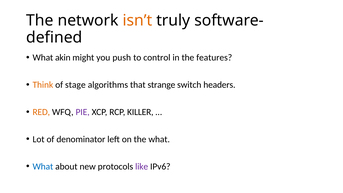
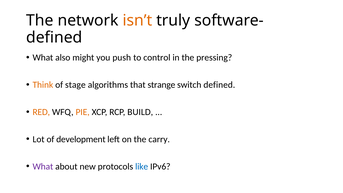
akin: akin -> also
features: features -> pressing
switch headers: headers -> defined
PIE colour: purple -> orange
KILLER: KILLER -> BUILD
denominator: denominator -> development
the what: what -> carry
What at (43, 166) colour: blue -> purple
like colour: purple -> blue
